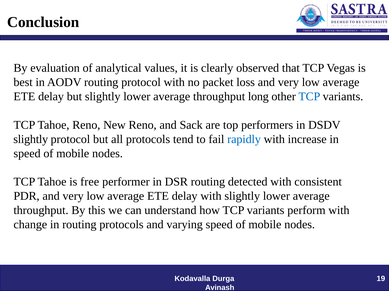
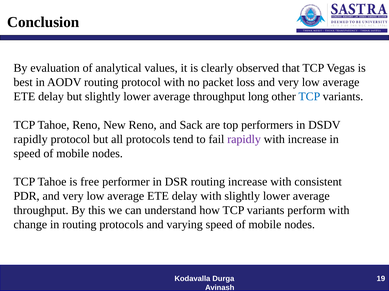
slightly at (31, 140): slightly -> rapidly
rapidly at (244, 140) colour: blue -> purple
routing detected: detected -> increase
